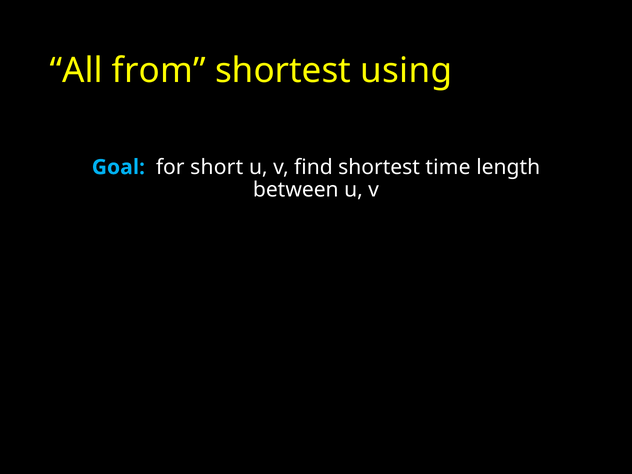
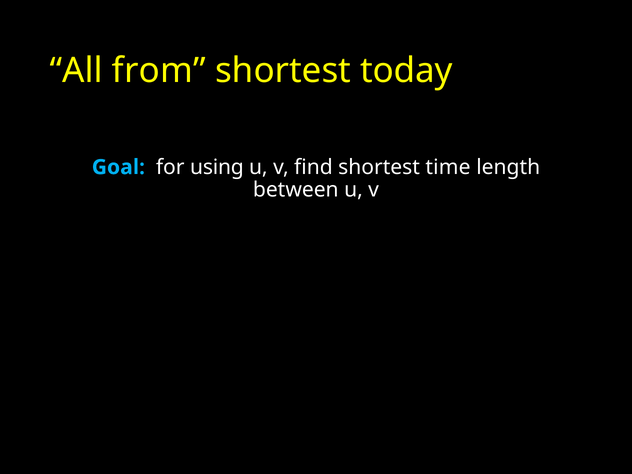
using: using -> today
short: short -> using
